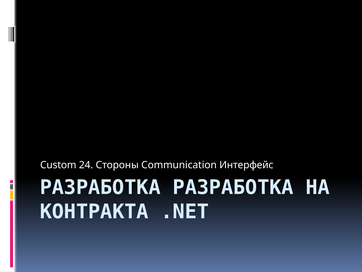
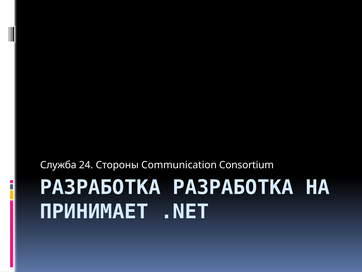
Custom: Custom -> Служба
Интерфейс: Интерфейс -> Consortium
КОНТРАКТА: КОНТРАКТА -> ПРИНИМАЕТ
